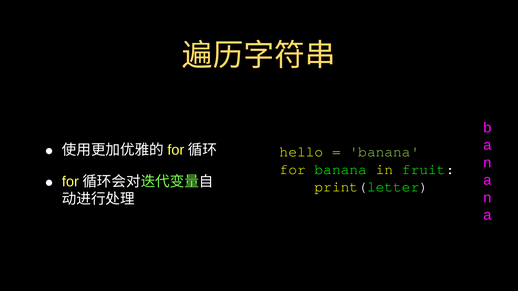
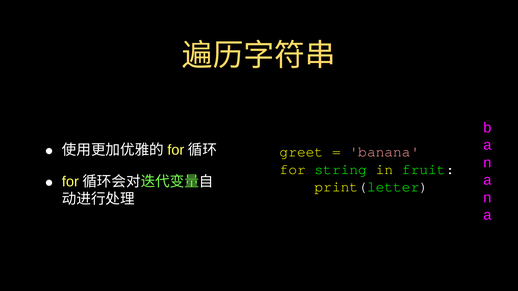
hello: hello -> greet
banana at (385, 152) colour: light green -> pink
for banana: banana -> string
